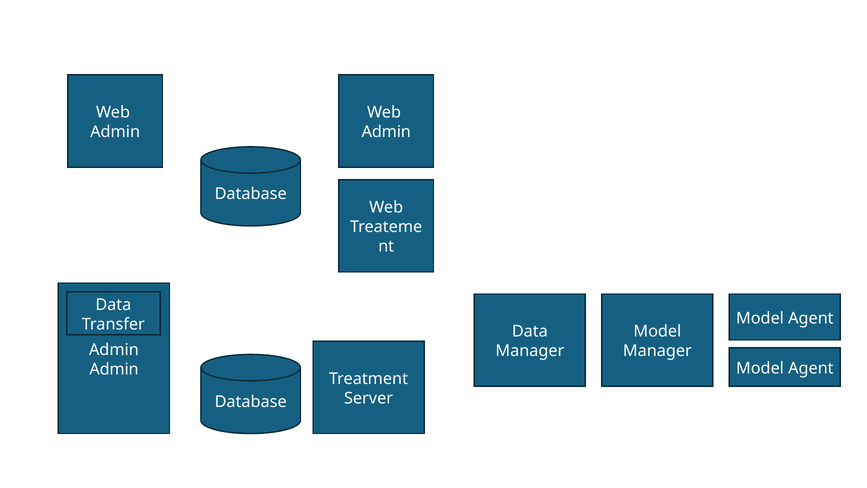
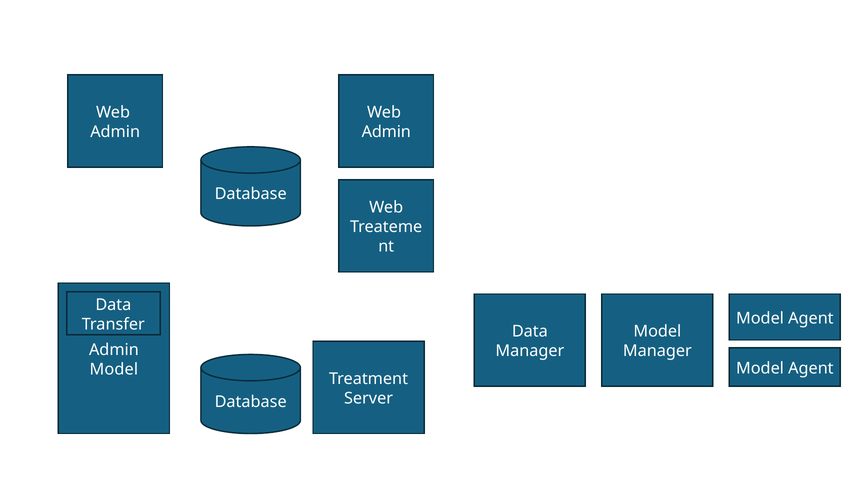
Admin at (114, 369): Admin -> Model
